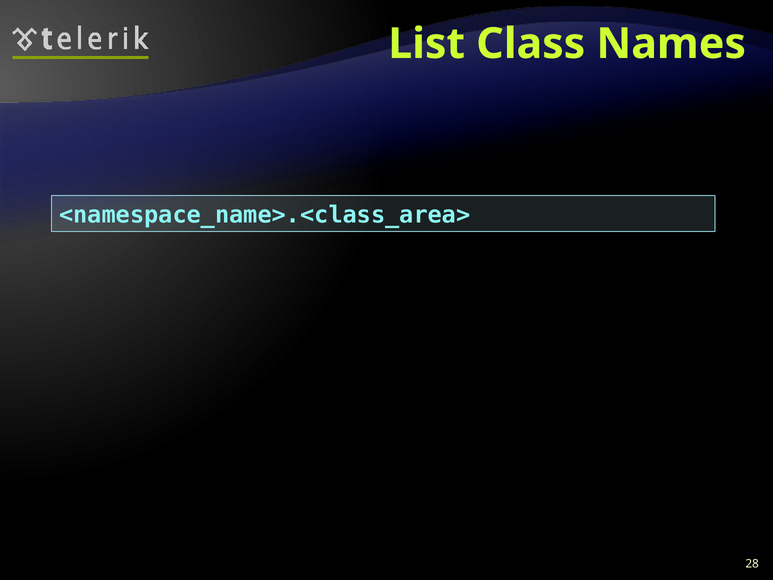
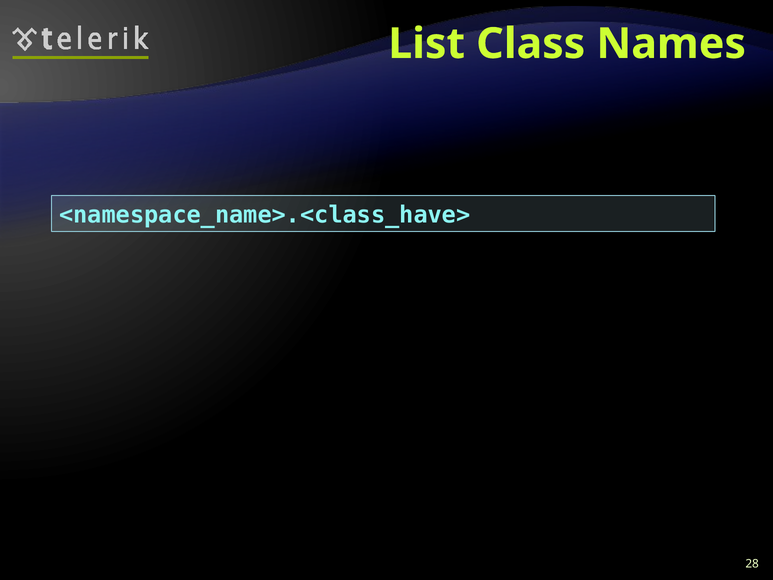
<namespace_name>.<class_area>: <namespace_name>.<class_area> -> <namespace_name>.<class_have>
